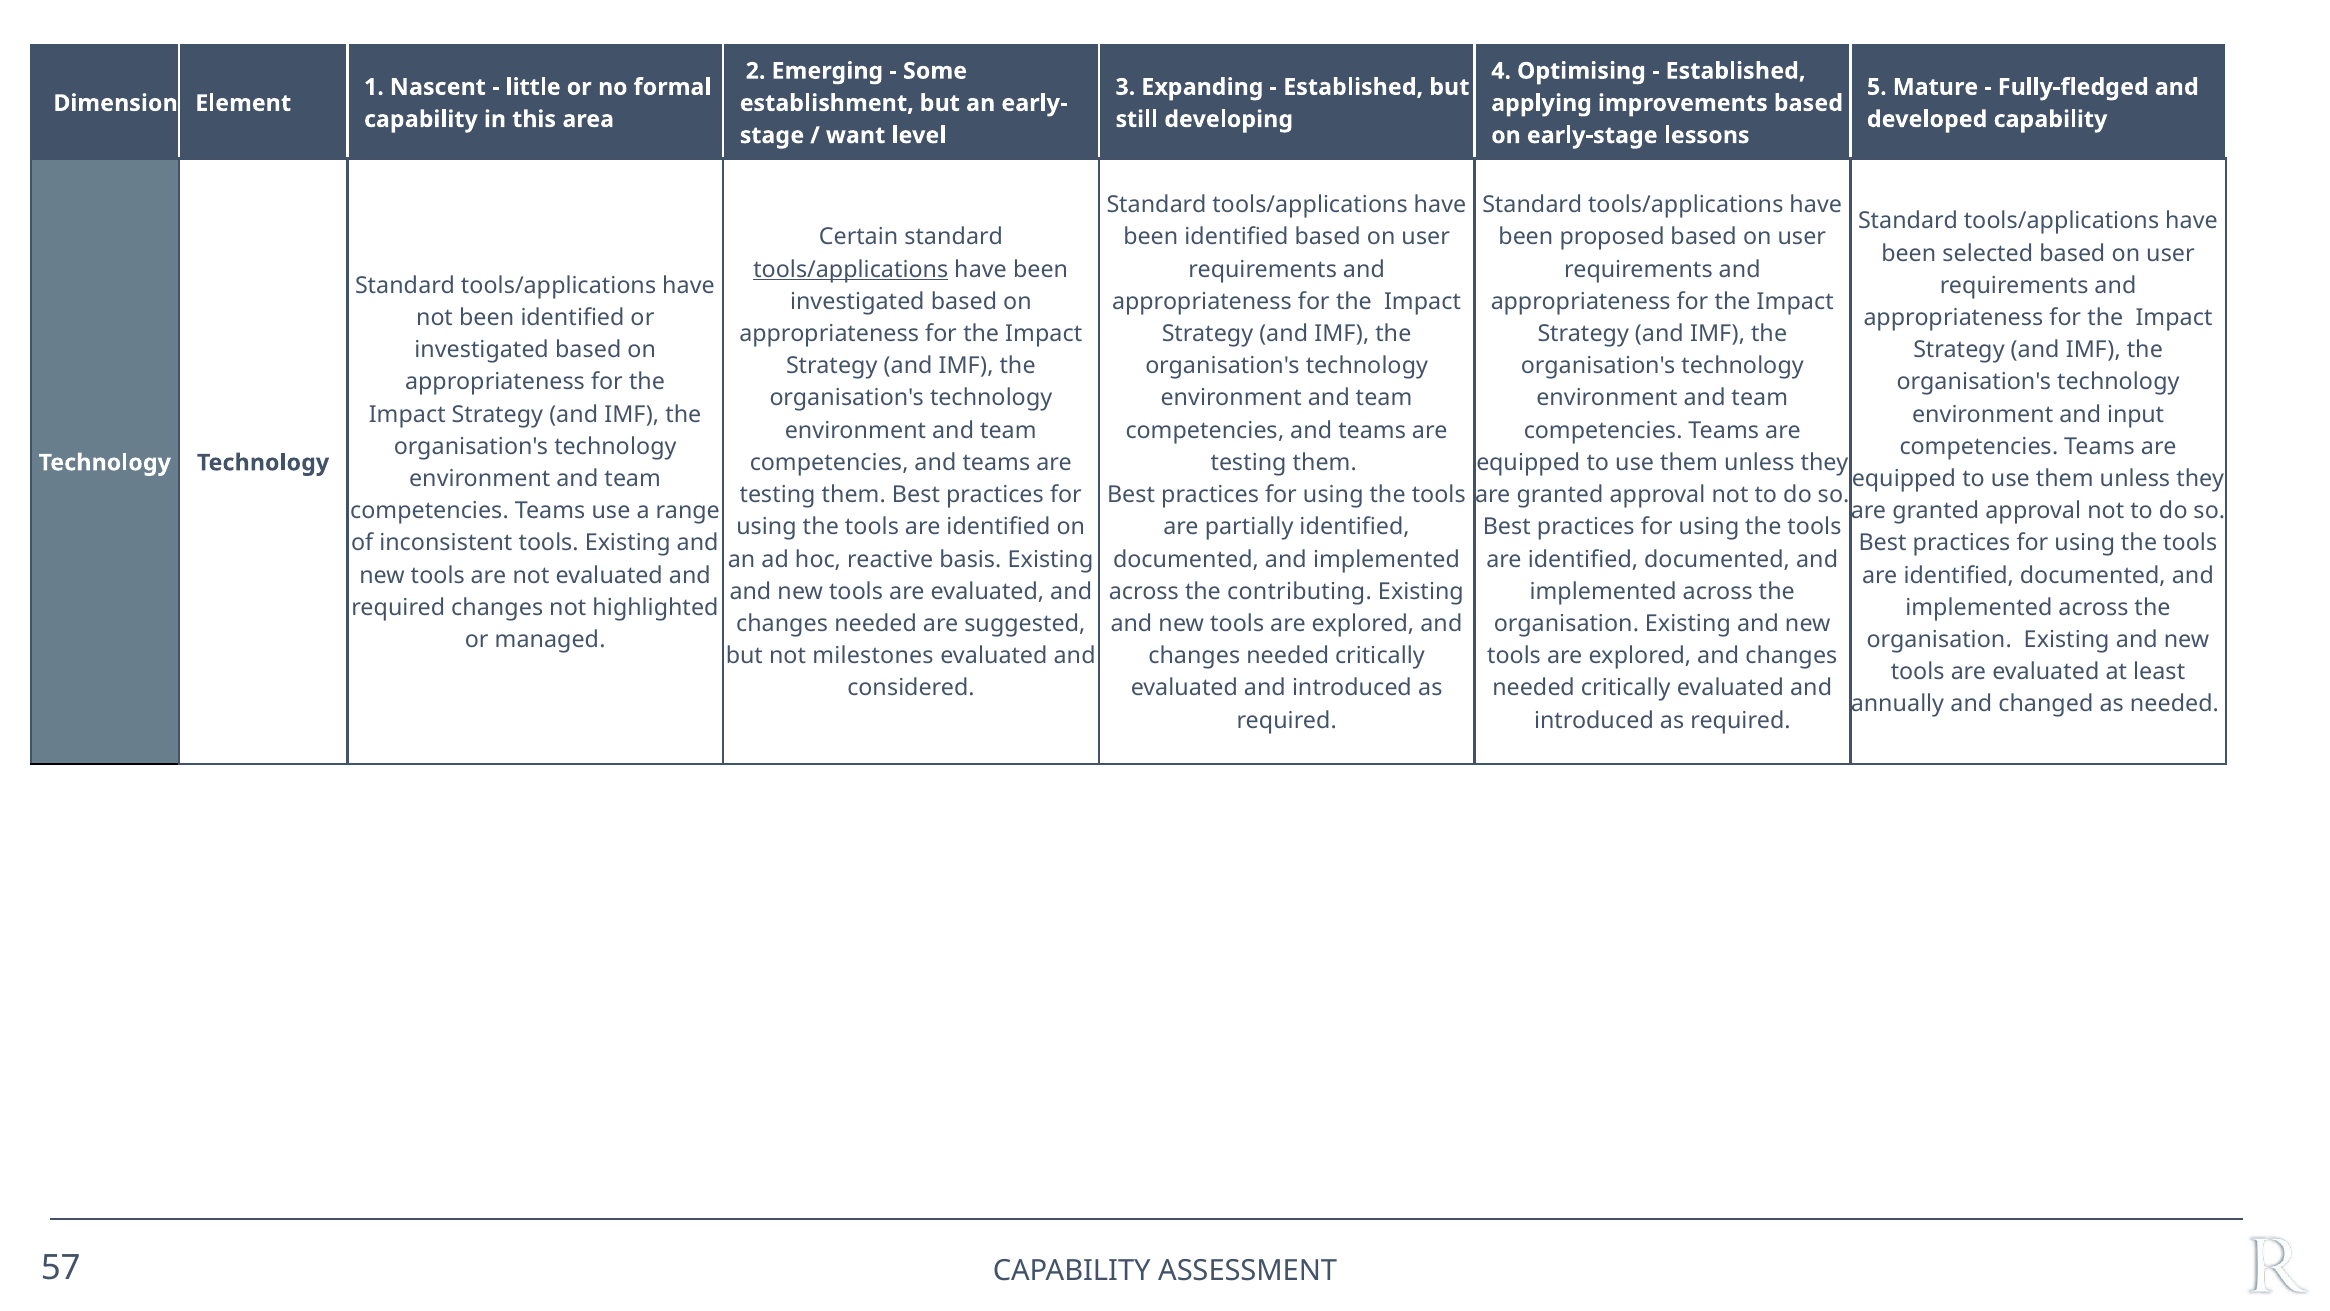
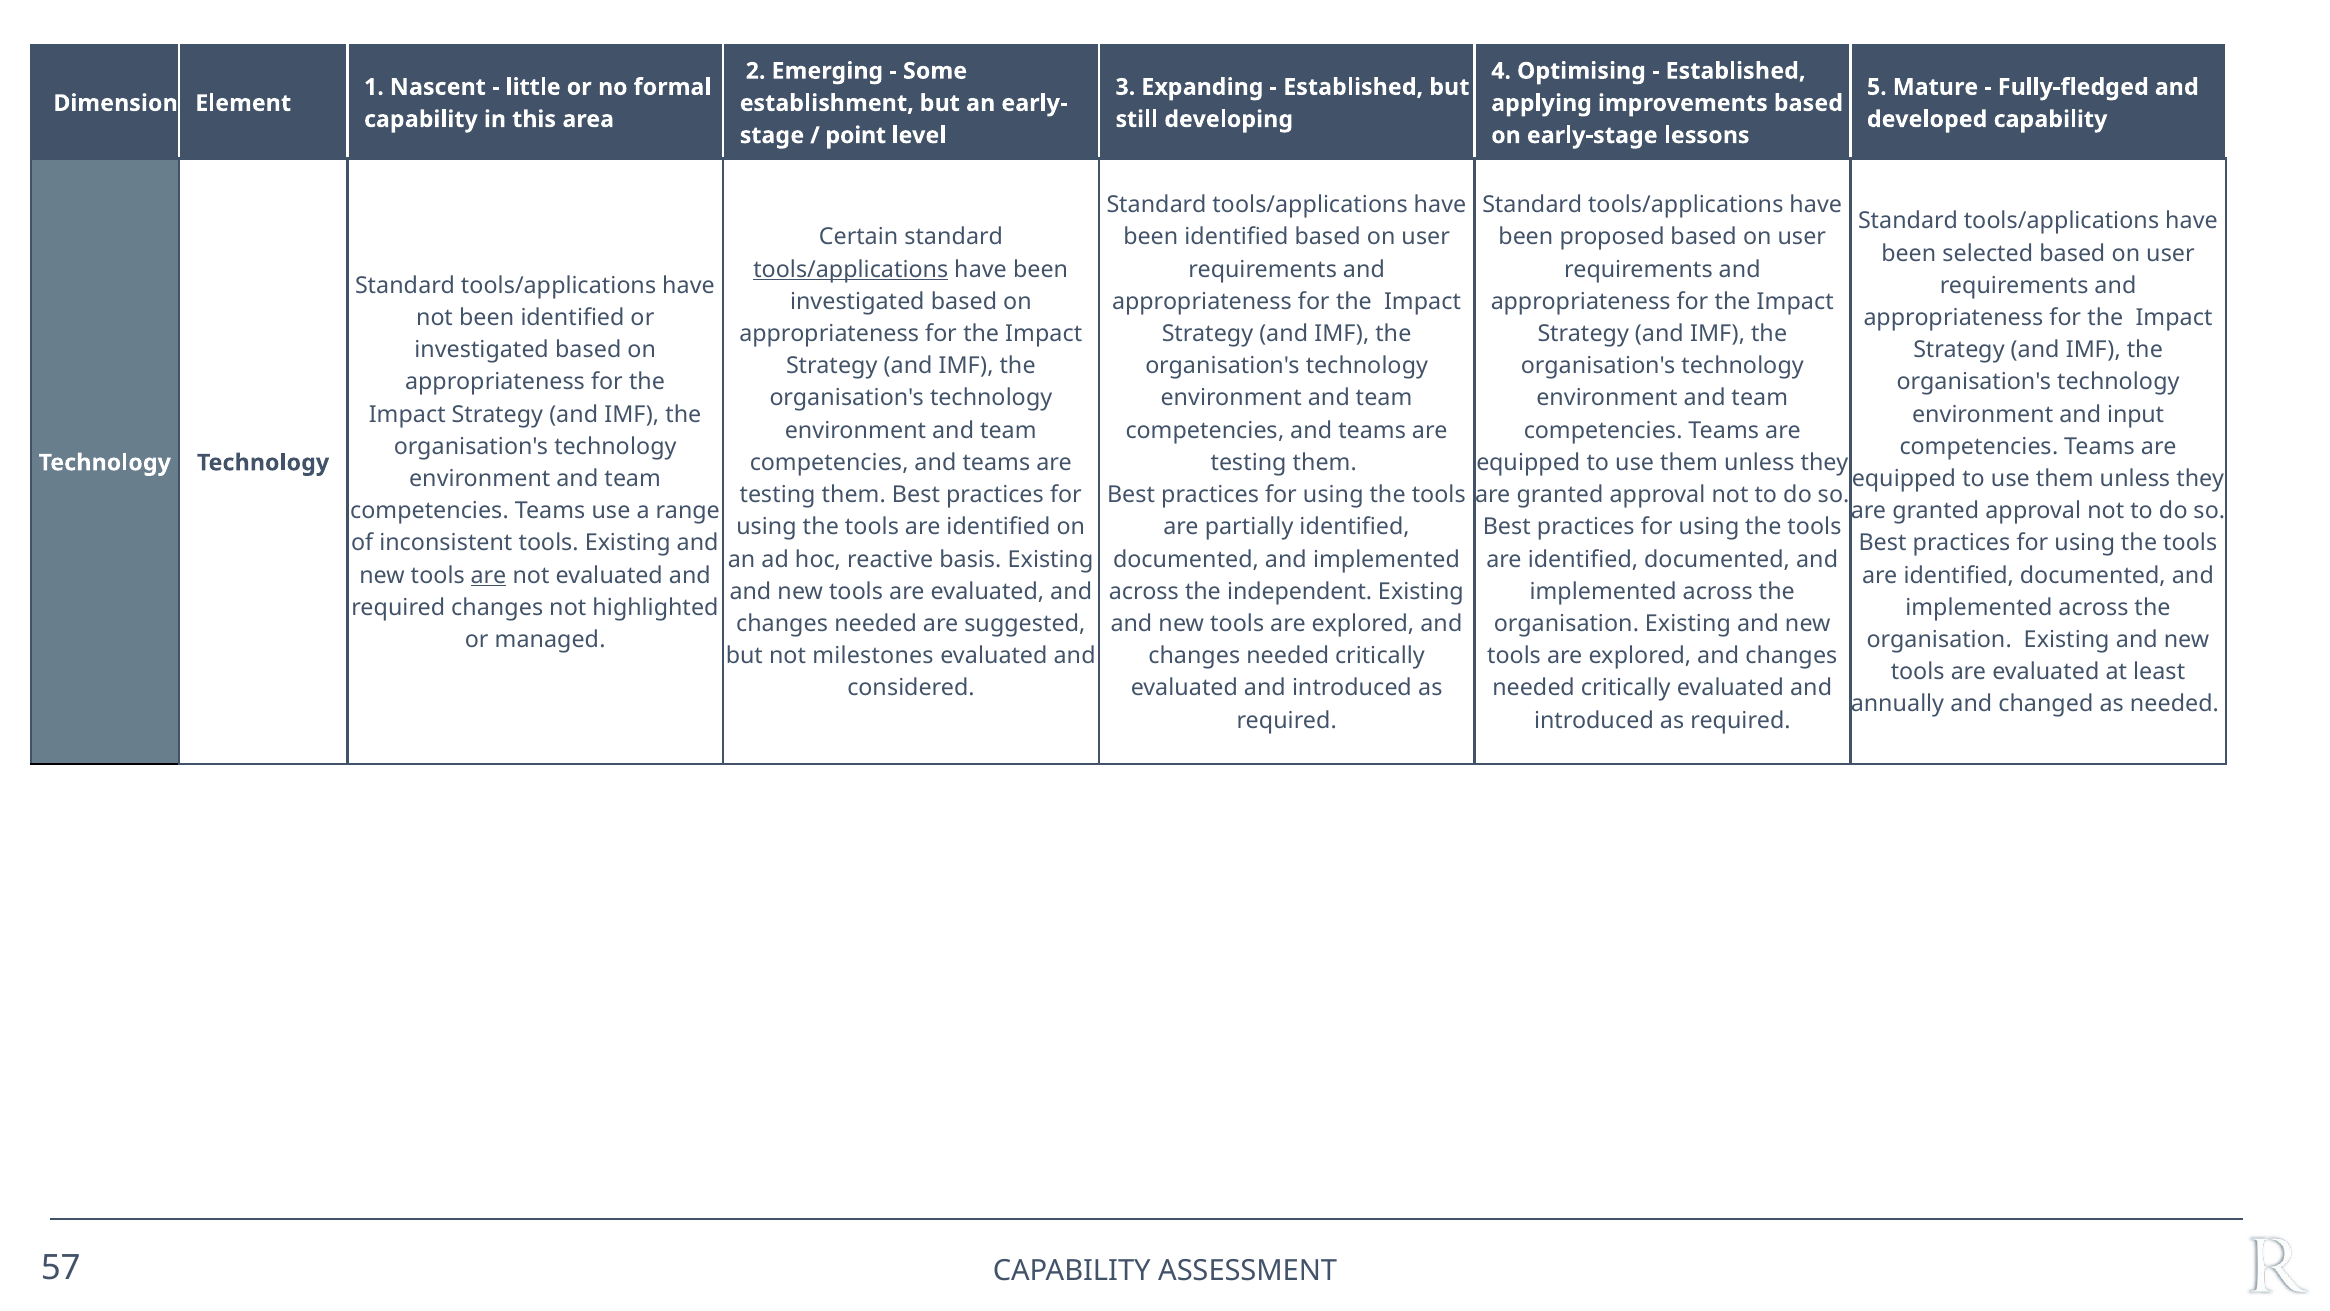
want: want -> point
are at (489, 575) underline: none -> present
contributing: contributing -> independent
